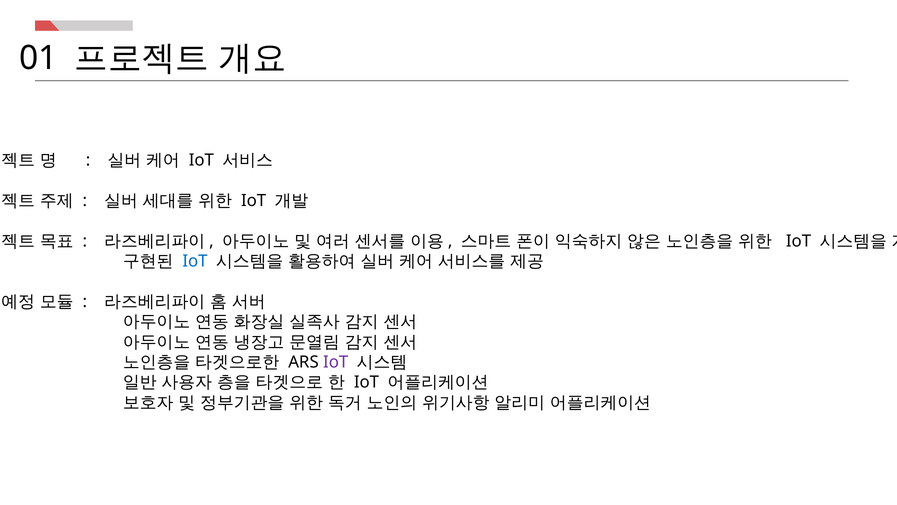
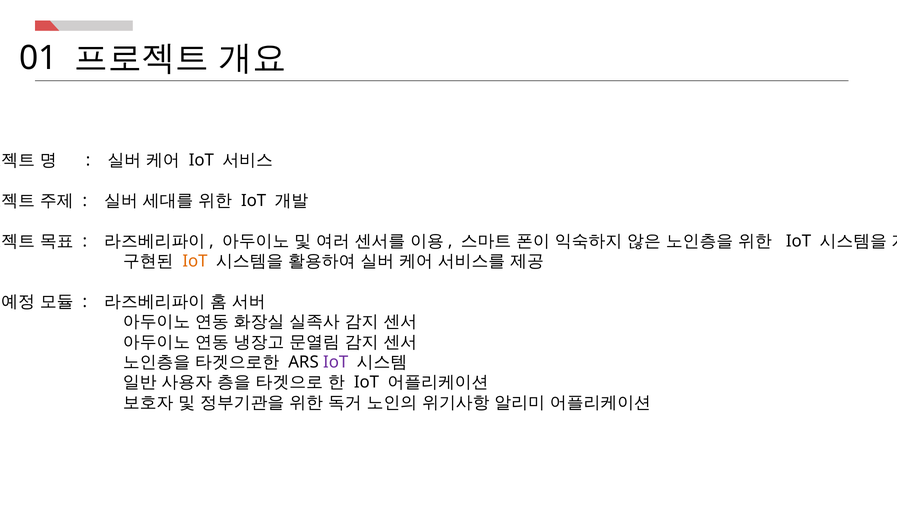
IoT at (195, 261) colour: blue -> orange
